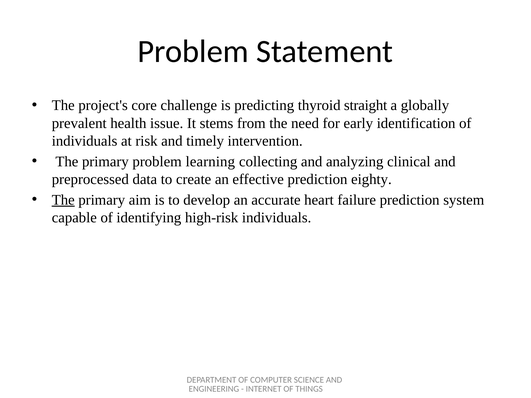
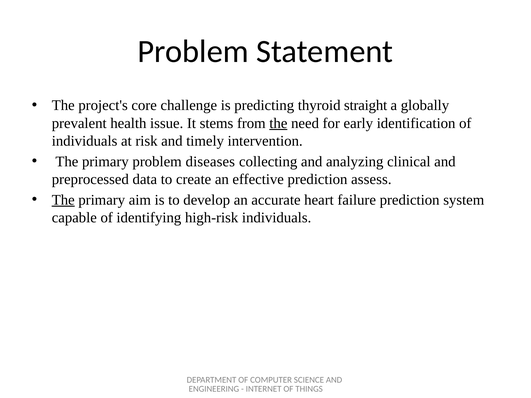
the at (278, 123) underline: none -> present
learning: learning -> diseases
eighty: eighty -> assess
